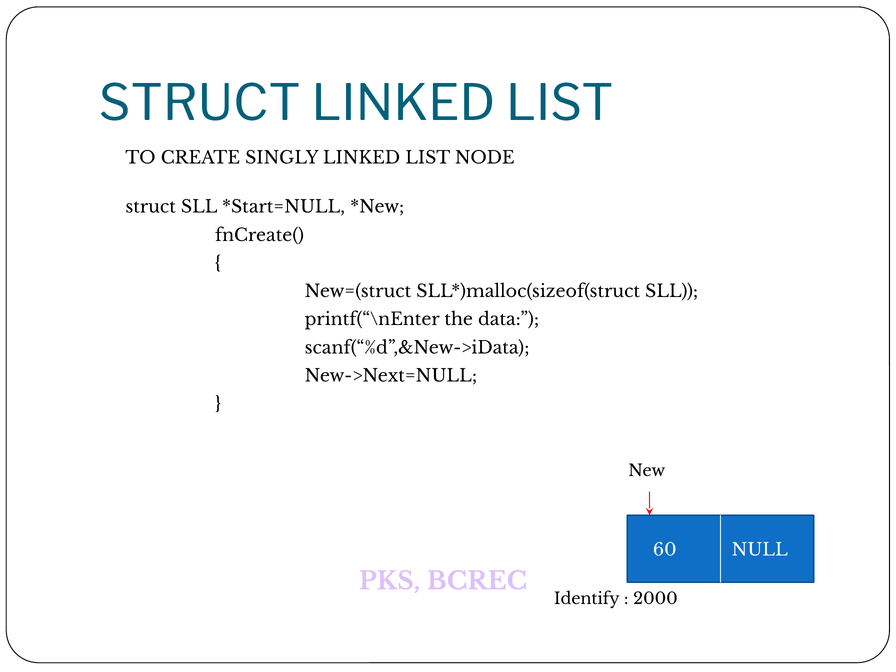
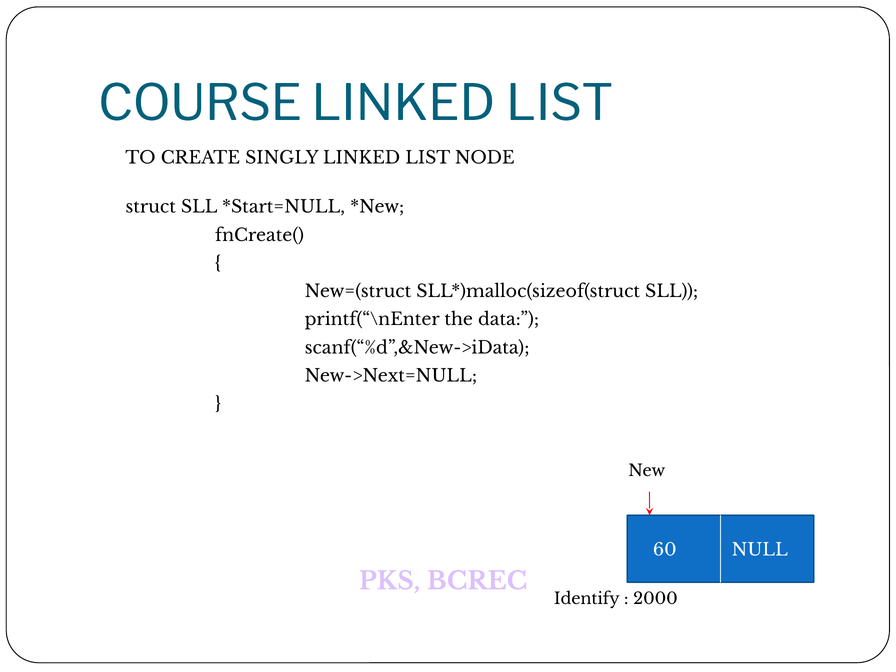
STRUCT at (200, 104): STRUCT -> COURSE
